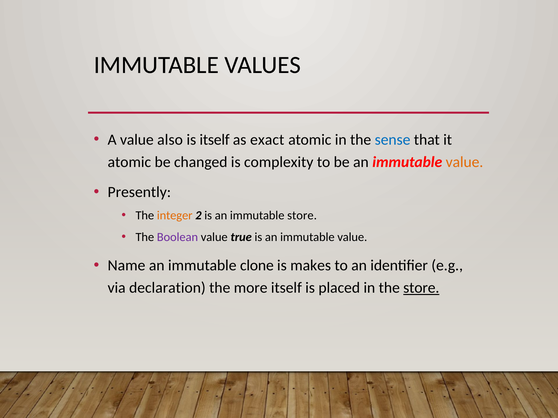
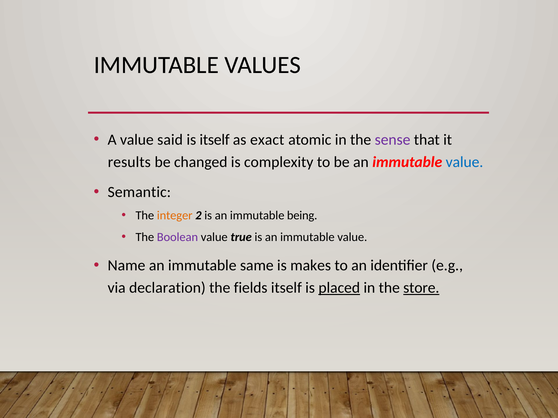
also: also -> said
sense colour: blue -> purple
atomic at (129, 162): atomic -> results
value at (464, 162) colour: orange -> blue
Presently: Presently -> Semantic
immutable store: store -> being
clone: clone -> same
more: more -> fields
placed underline: none -> present
